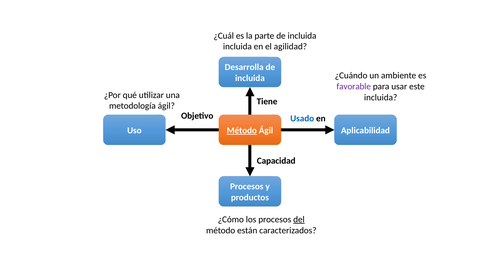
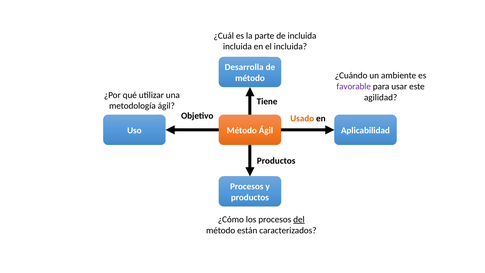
el agilidad: agilidad -> incluida
incluida at (250, 78): incluida -> método
incluida at (381, 97): incluida -> agilidad
Usado colour: blue -> orange
Método at (242, 130) underline: present -> none
Capacidad at (276, 161): Capacidad -> Productos
